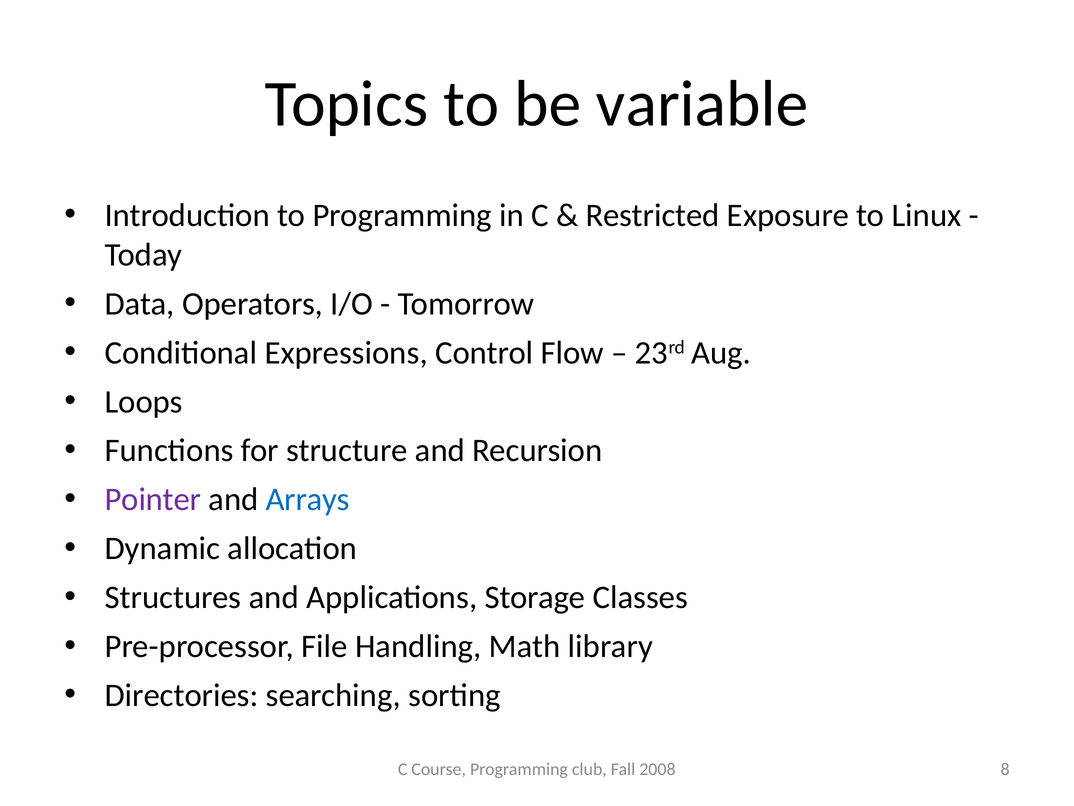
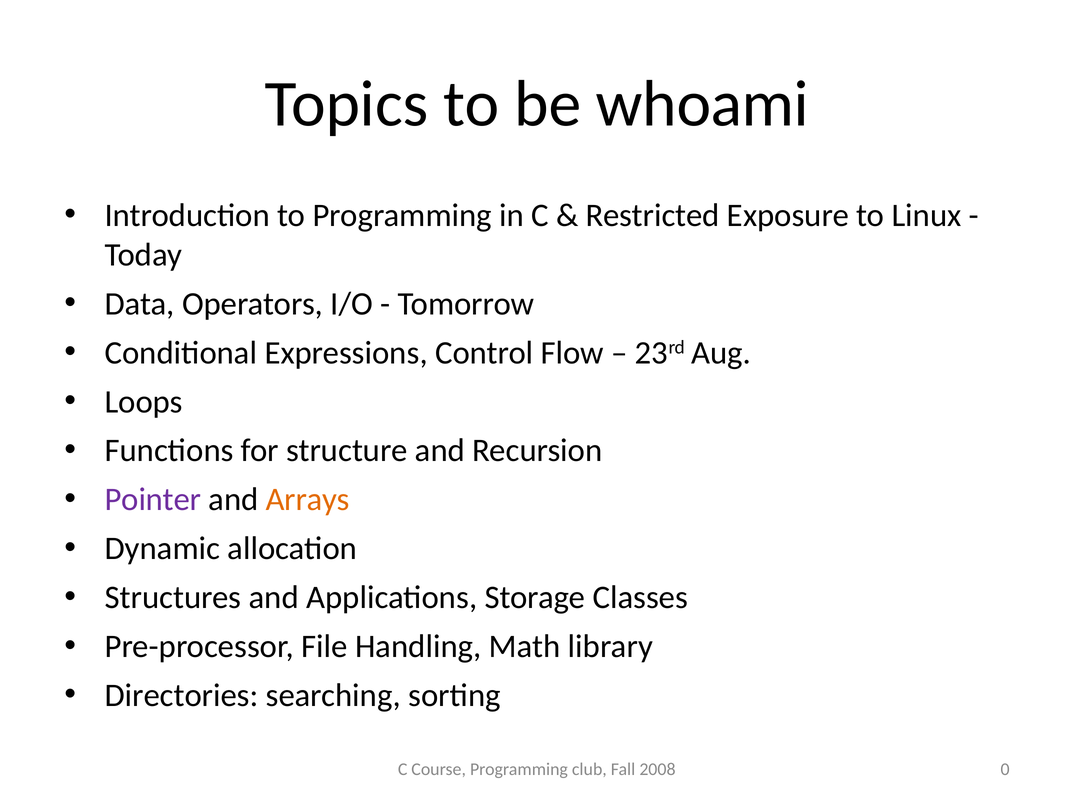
variable: variable -> whoami
Arrays colour: blue -> orange
8: 8 -> 0
